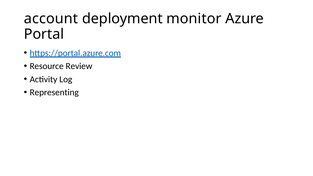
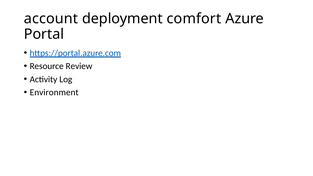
monitor: monitor -> comfort
Representing: Representing -> Environment
